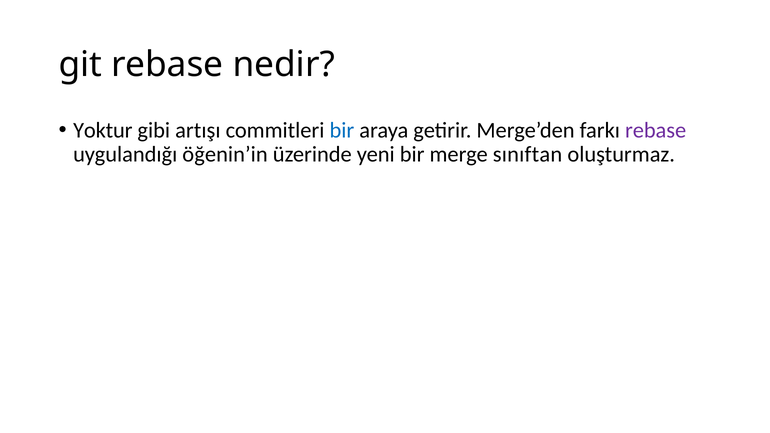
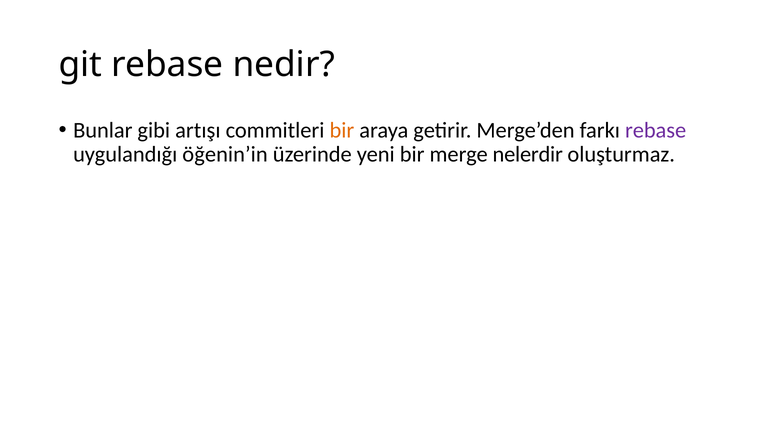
Yoktur: Yoktur -> Bunlar
bir at (342, 130) colour: blue -> orange
sınıftan: sınıftan -> nelerdir
